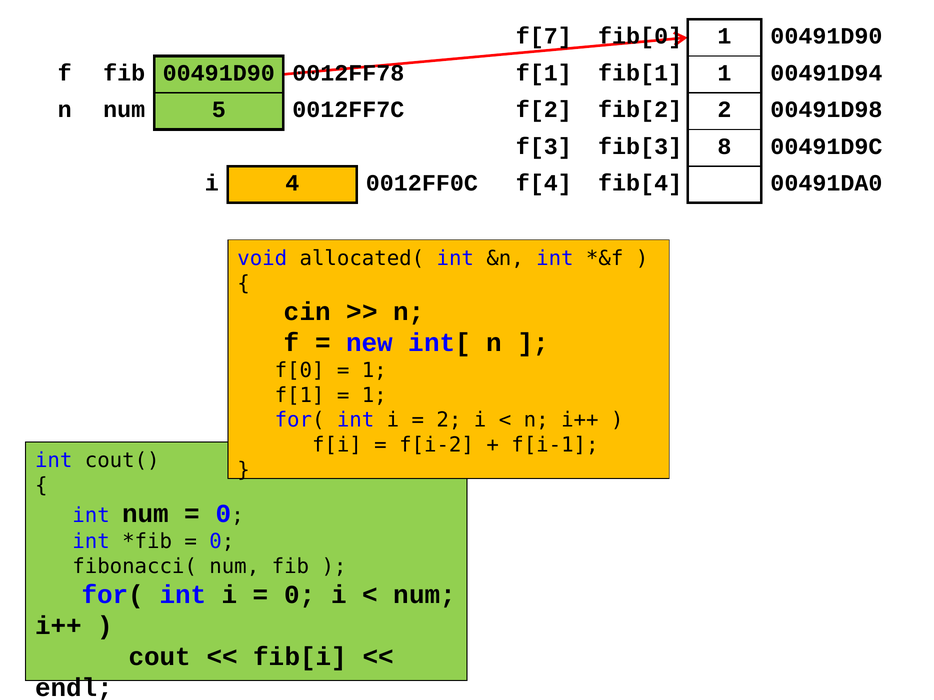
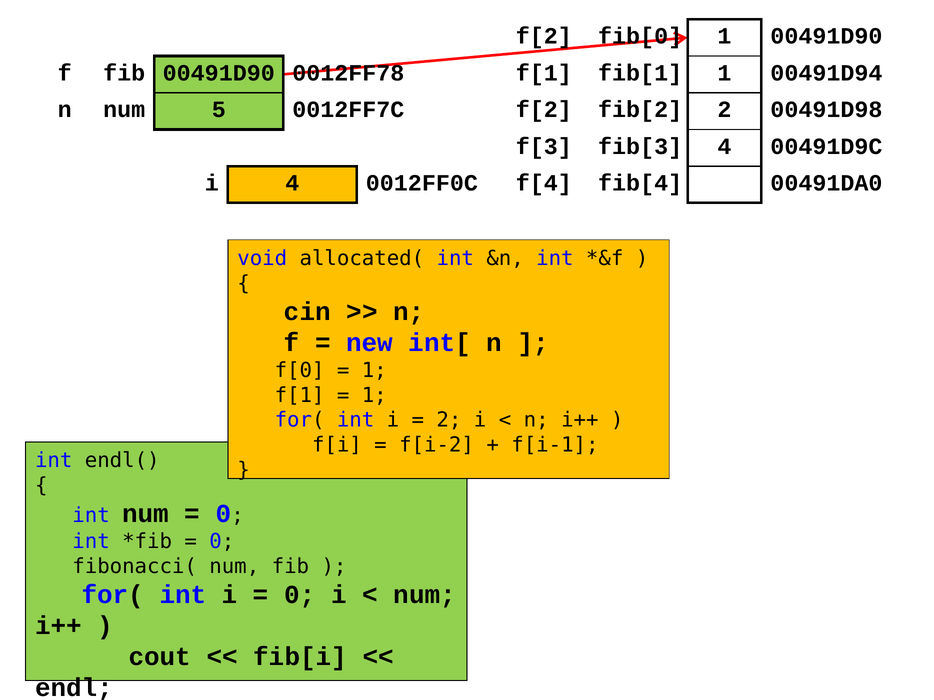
f[7 at (544, 36): f[7 -> f[2
fib[3 8: 8 -> 4
cout(: cout( -> endl(
